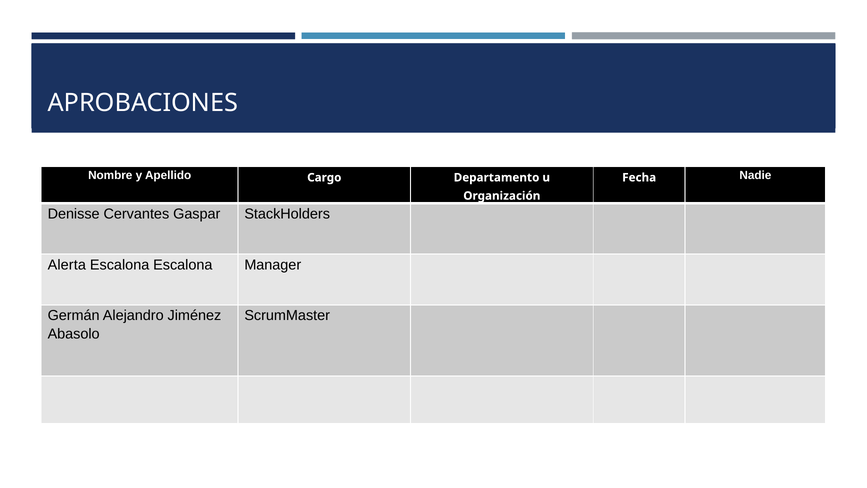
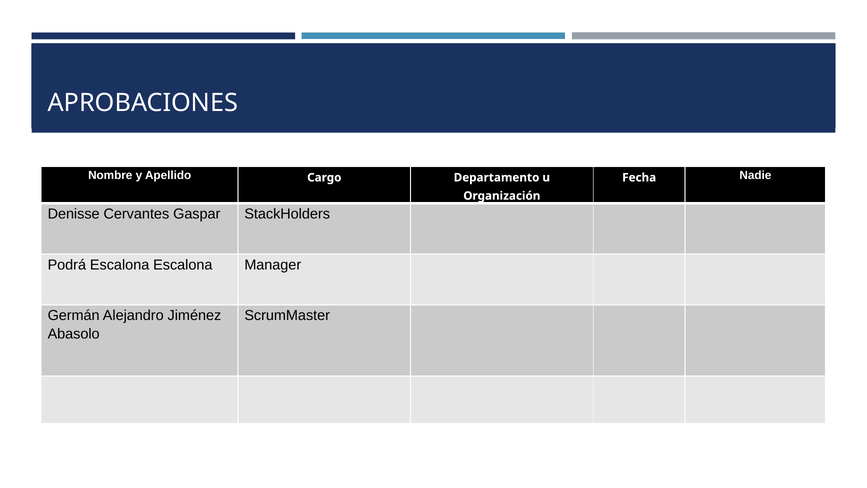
Alerta: Alerta -> Podrá
